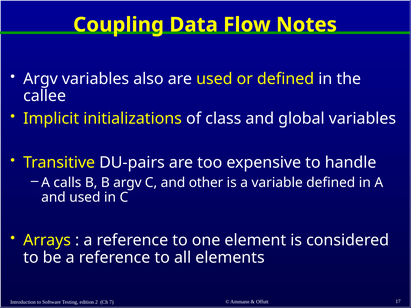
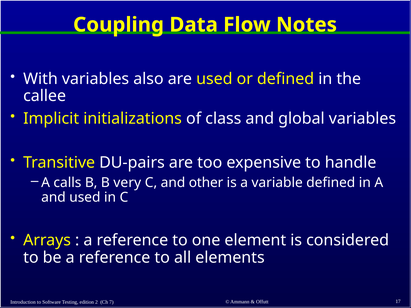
Argv at (41, 79): Argv -> With
B argv: argv -> very
